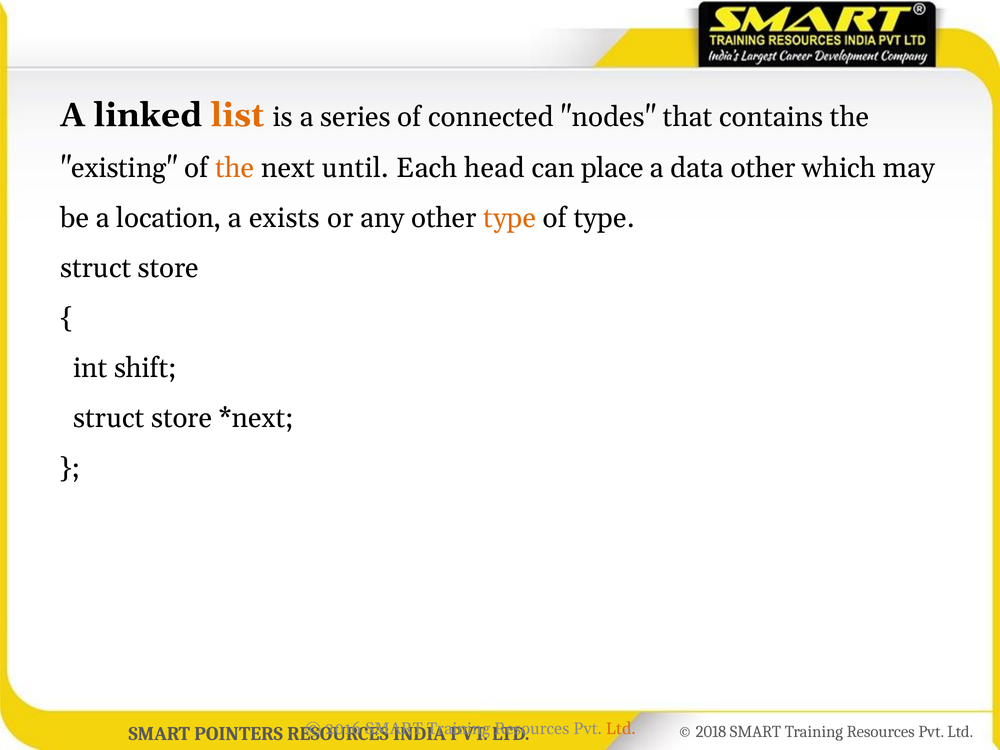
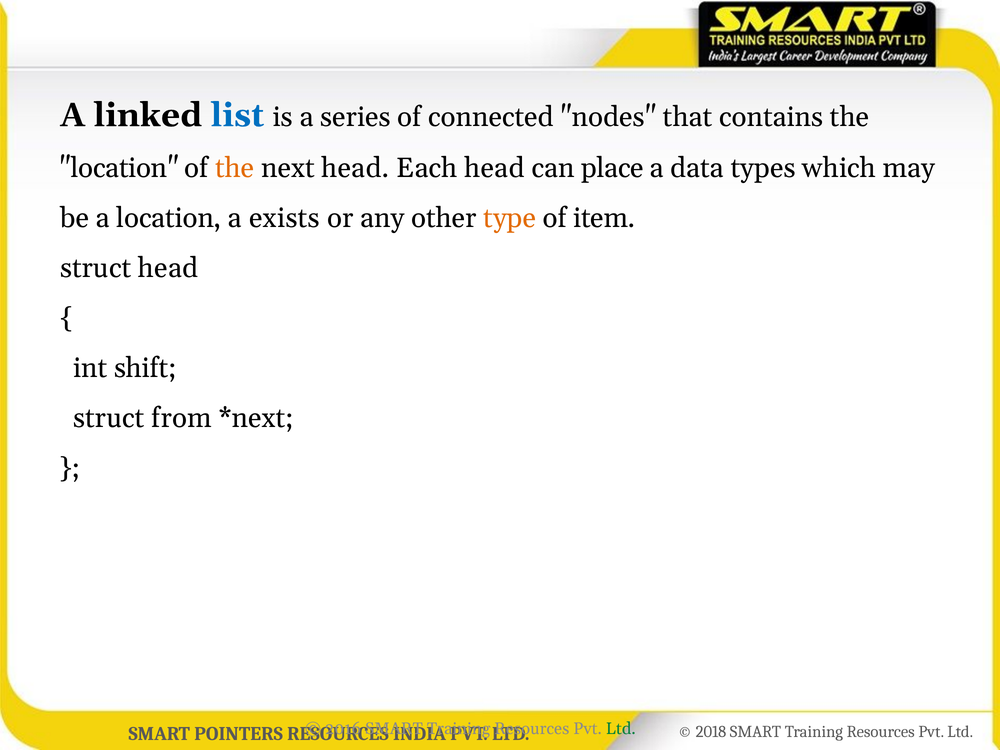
list colour: orange -> blue
existing at (119, 168): existing -> location
next until: until -> head
data other: other -> types
of type: type -> item
store at (168, 268): store -> head
store at (182, 418): store -> from
Ltd at (621, 729) colour: orange -> green
